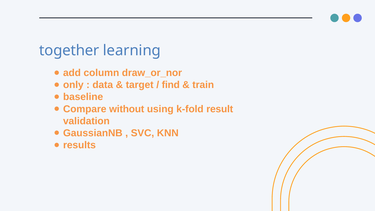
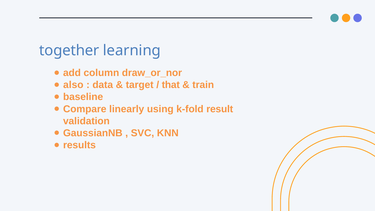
only: only -> also
find: find -> that
without: without -> linearly
